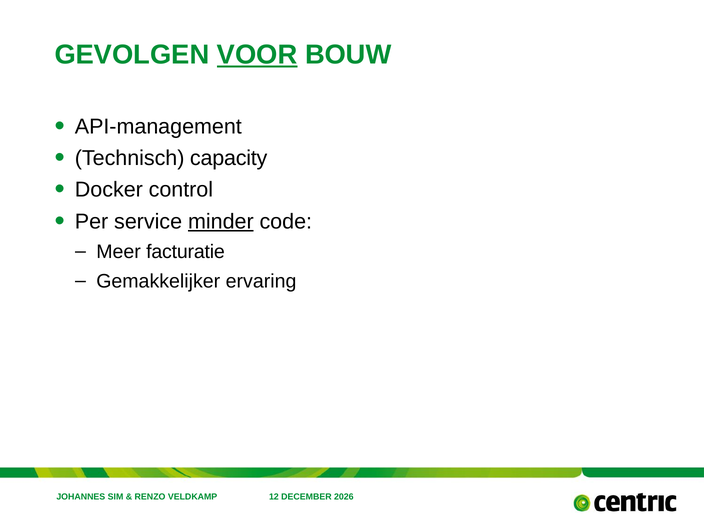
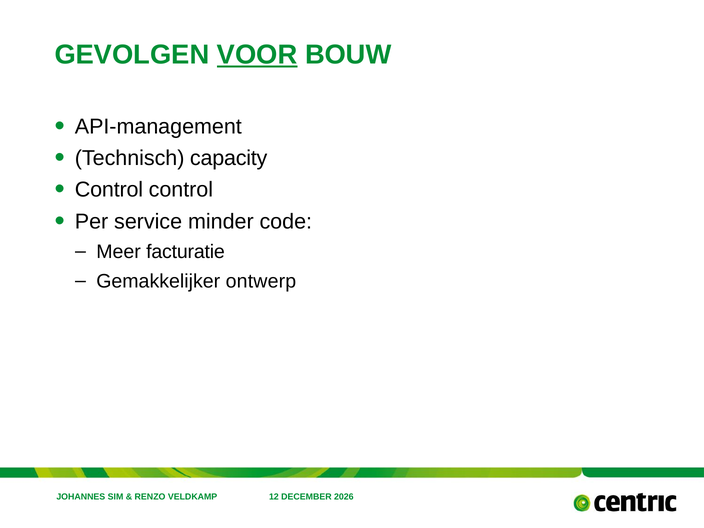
Docker at (109, 190): Docker -> Control
minder underline: present -> none
ervaring: ervaring -> ontwerp
